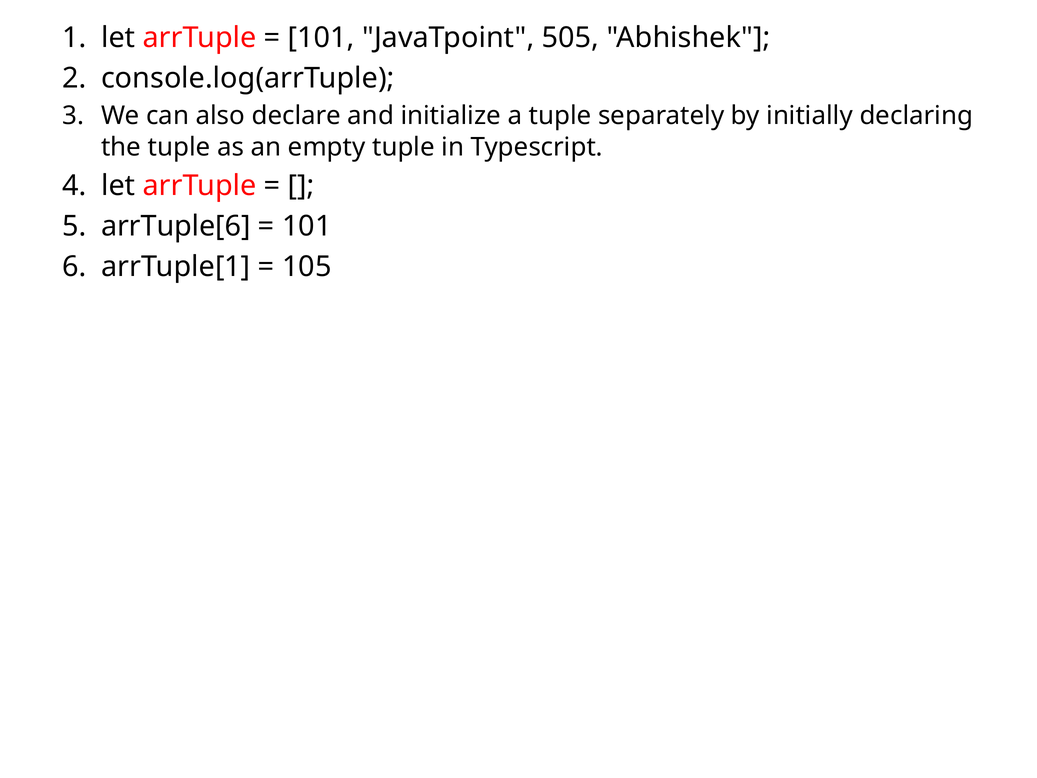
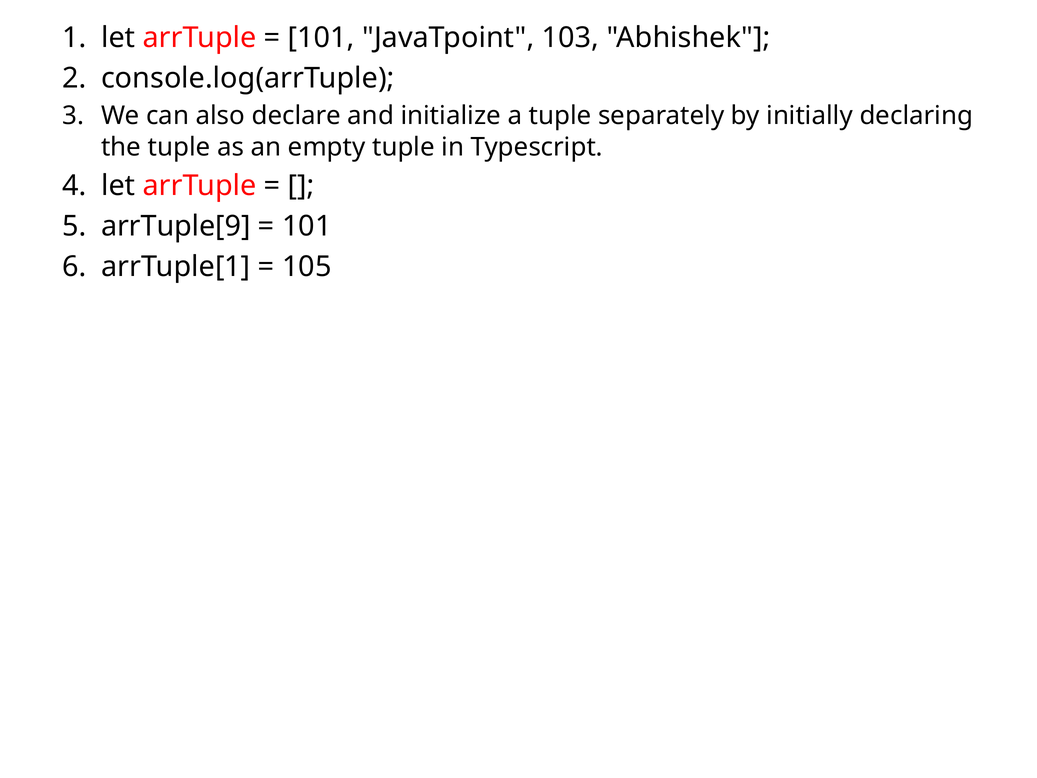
505: 505 -> 103
arrTuple[6: arrTuple[6 -> arrTuple[9
